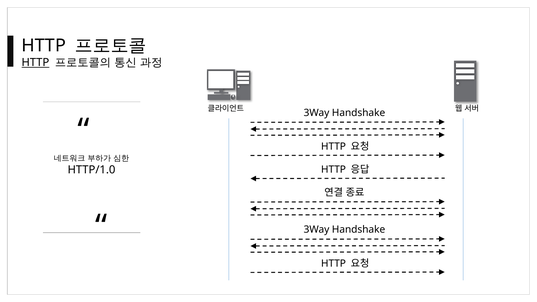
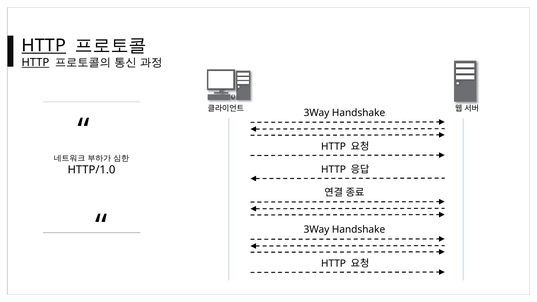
HTTP at (44, 45) underline: none -> present
